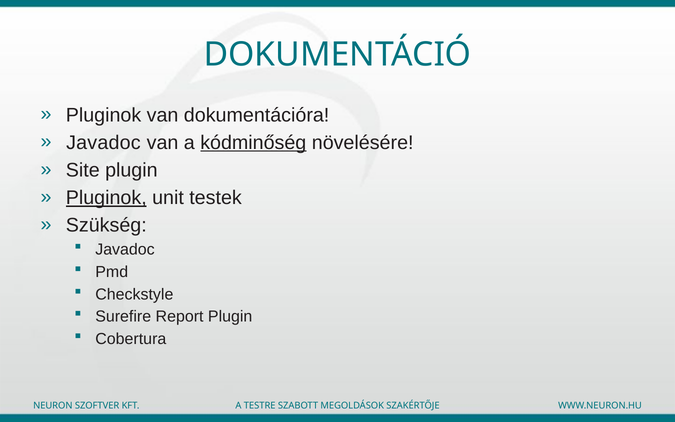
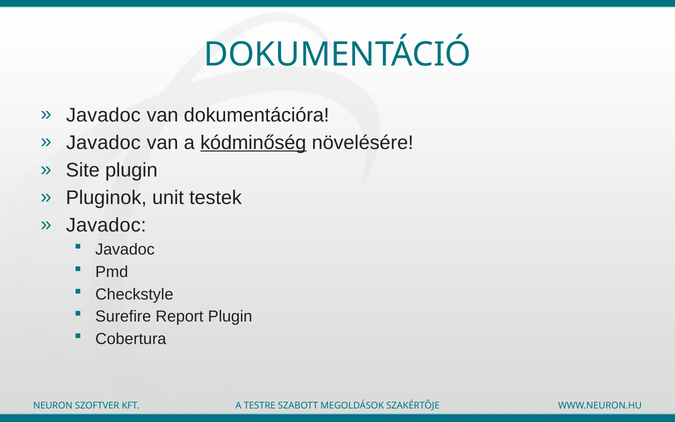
Pluginok at (104, 115): Pluginok -> Javadoc
Pluginok at (106, 198) underline: present -> none
Szükség at (106, 225): Szükség -> Javadoc
